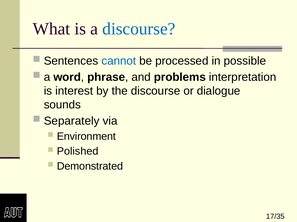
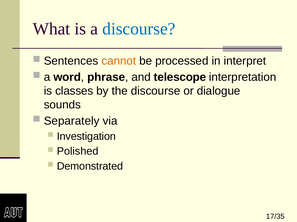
cannot colour: blue -> orange
possible: possible -> interpret
problems: problems -> telescope
interest: interest -> classes
Environment: Environment -> Investigation
